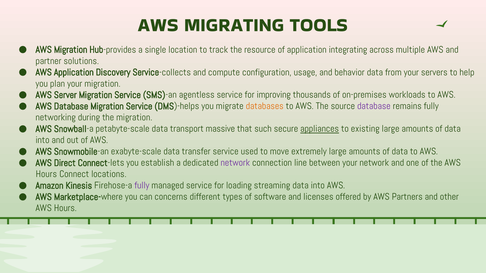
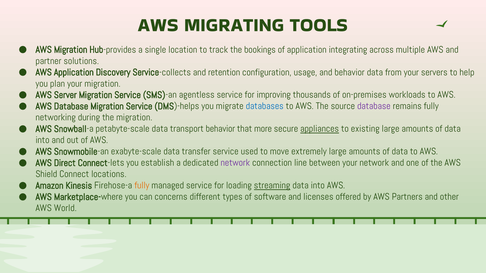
resource: resource -> bookings
compute: compute -> retention
databases colour: orange -> blue
transport massive: massive -> behavior
such: such -> more
Hours at (46, 174): Hours -> Shield
fully at (142, 186) colour: purple -> orange
streaming underline: none -> present
Hours at (65, 208): Hours -> World
